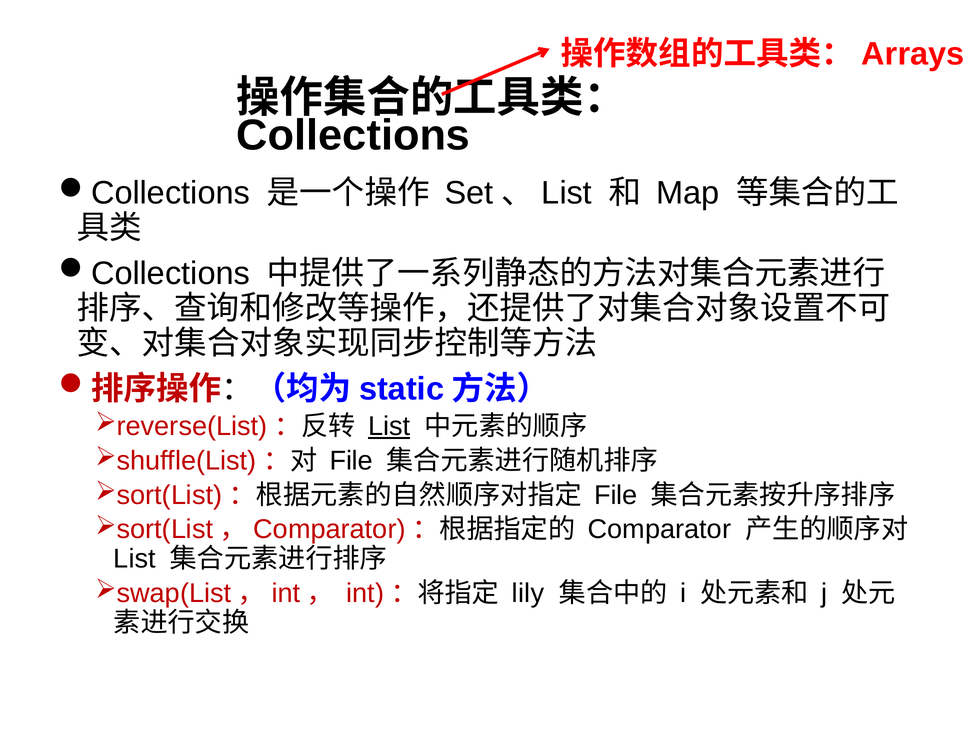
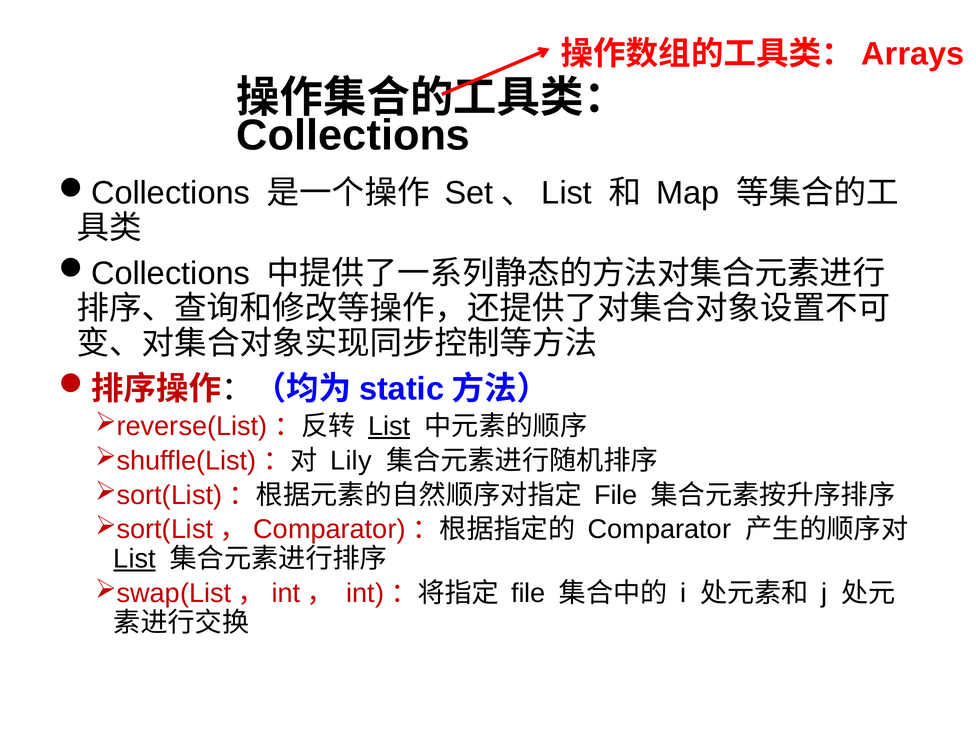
File at (351, 461): File -> Lily
List at (135, 559) underline: none -> present
lily at (528, 593): lily -> file
